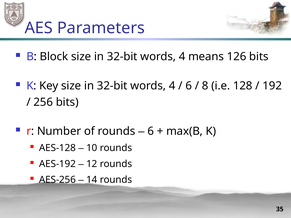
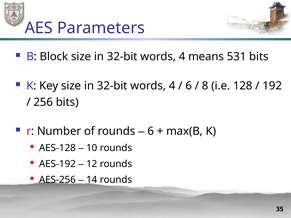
126: 126 -> 531
